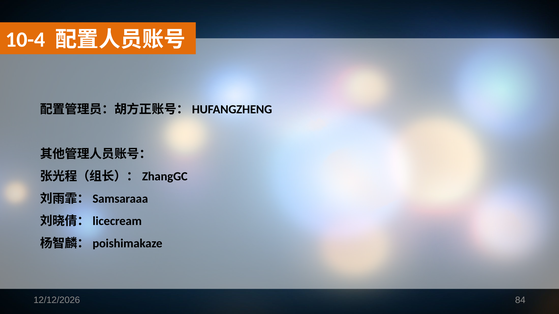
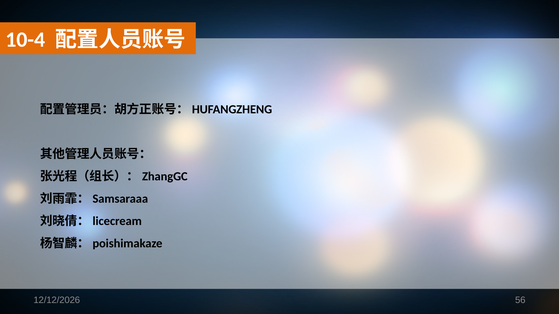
84: 84 -> 56
